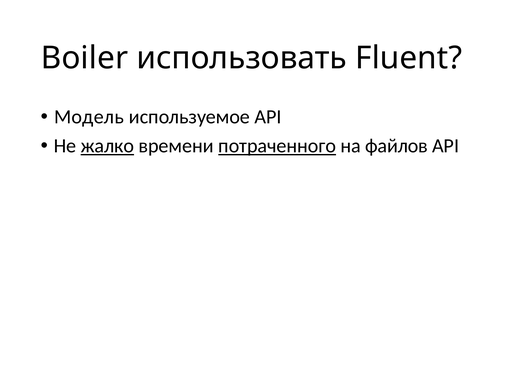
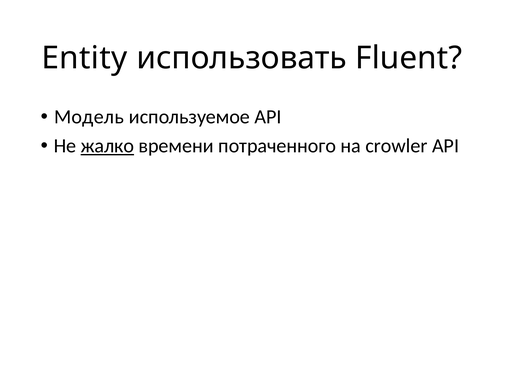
Boiler: Boiler -> Entity
потраченного underline: present -> none
файлов: файлов -> crowler
